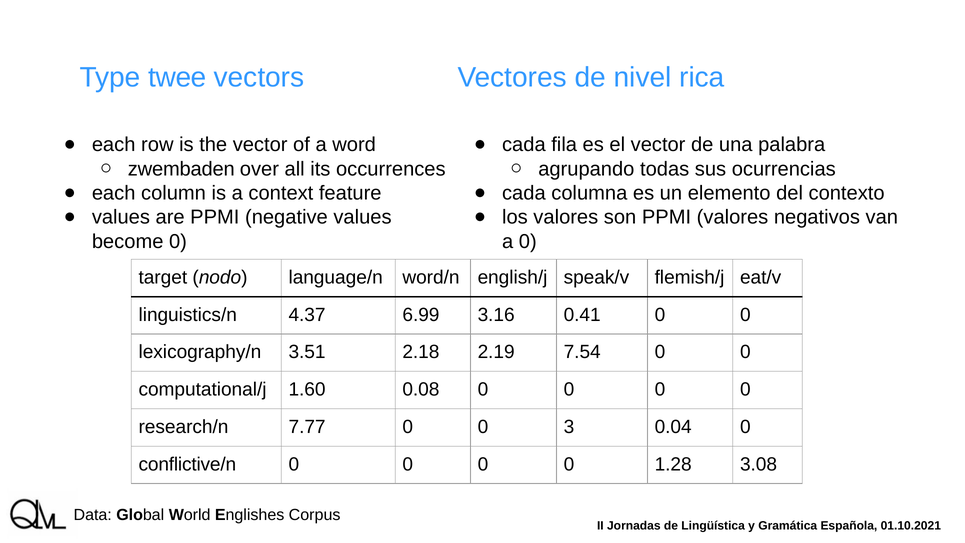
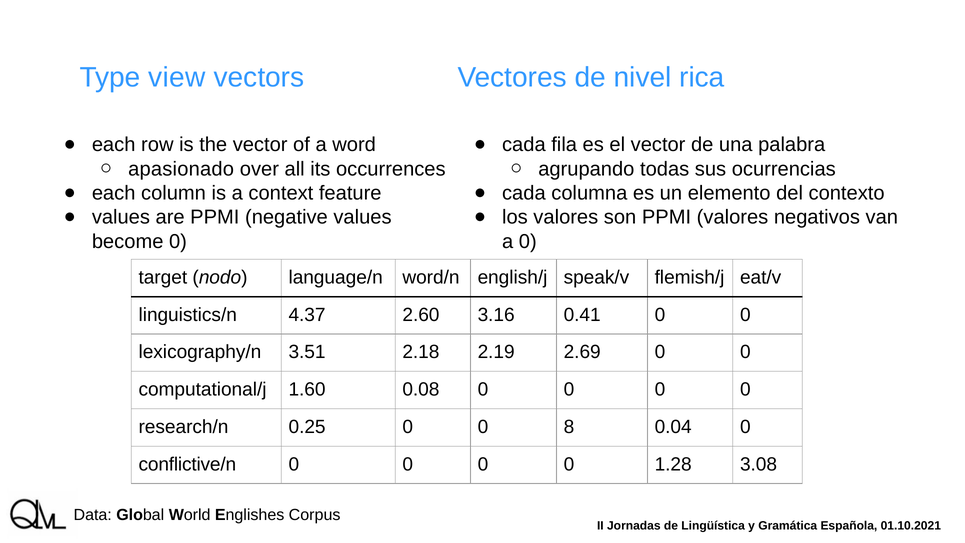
twee: twee -> view
zwembaden: zwembaden -> apasionado
6.99: 6.99 -> 2.60
7.54: 7.54 -> 2.69
7.77: 7.77 -> 0.25
3: 3 -> 8
